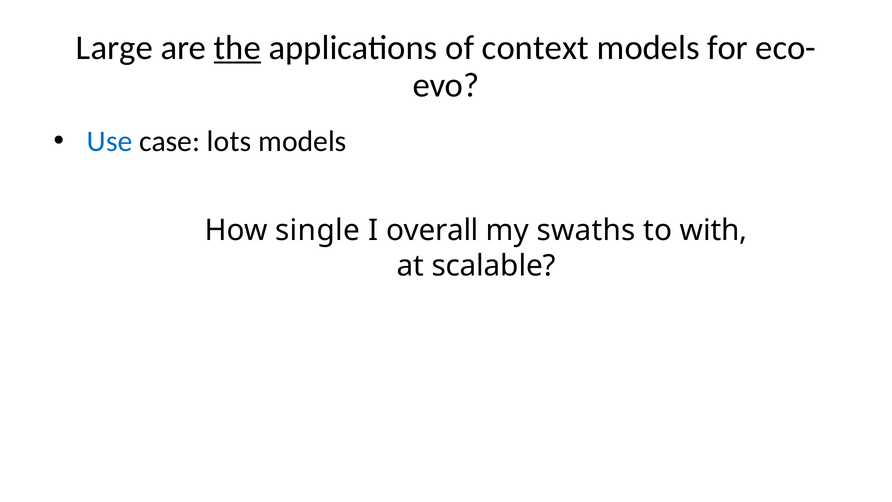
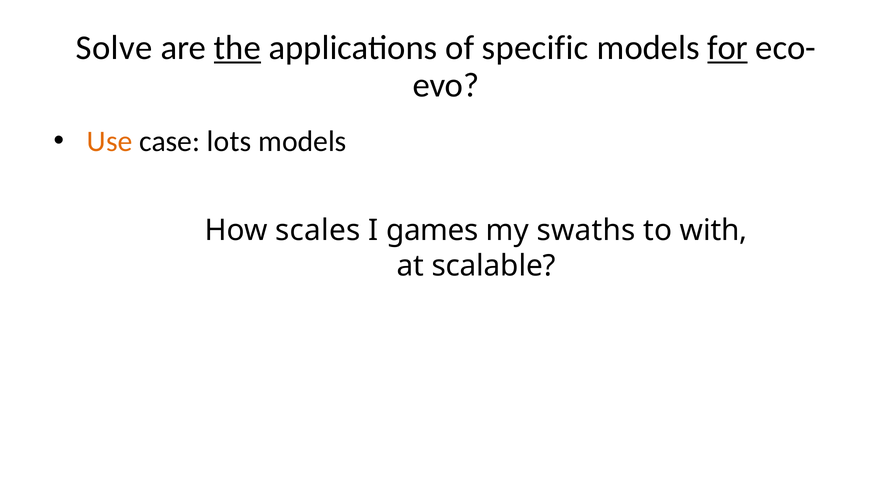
Large: Large -> Solve
context: context -> specific
for underline: none -> present
Use colour: blue -> orange
single: single -> scales
overall: overall -> games
